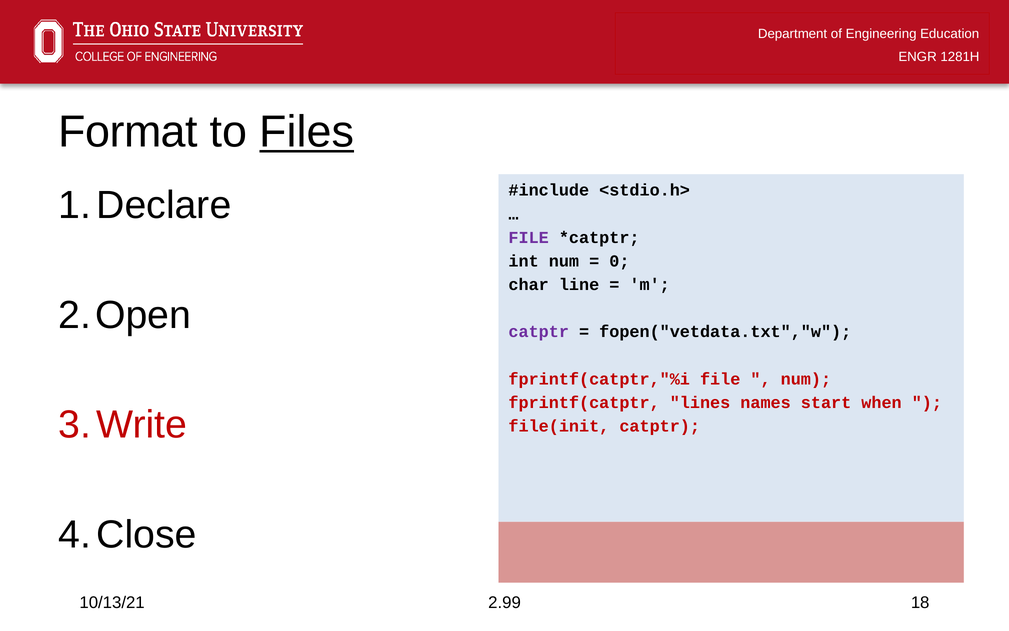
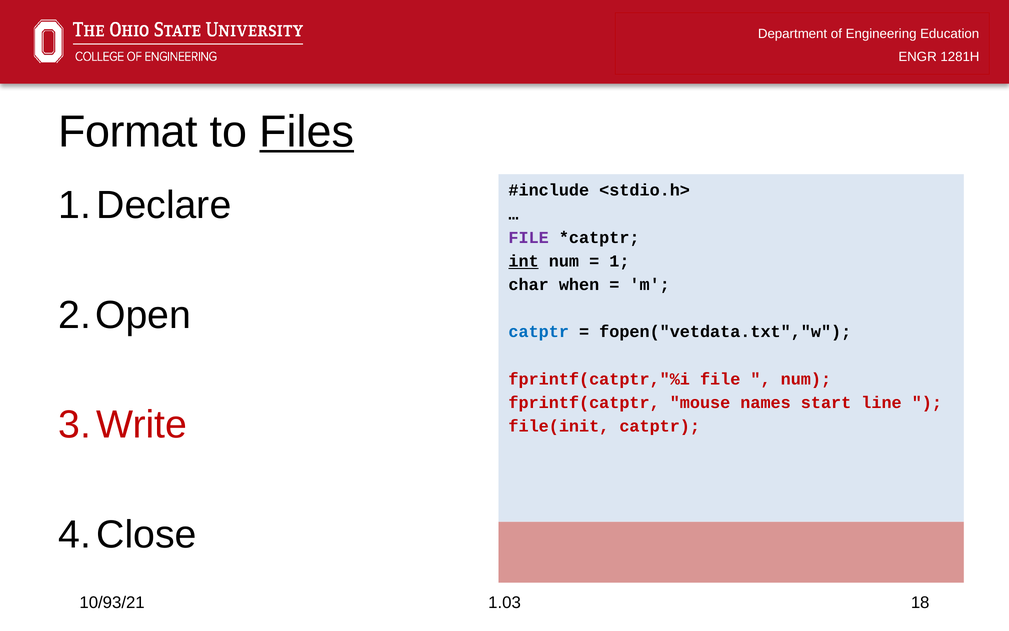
int underline: none -> present
0: 0 -> 1
line: line -> when
catptr at (539, 332) colour: purple -> blue
lines: lines -> mouse
when: when -> line
10/13/21: 10/13/21 -> 10/93/21
2.99: 2.99 -> 1.03
